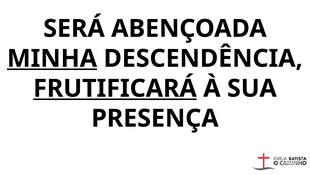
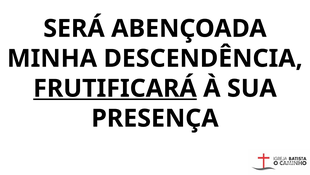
MINHA underline: present -> none
